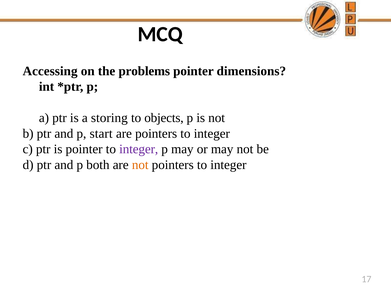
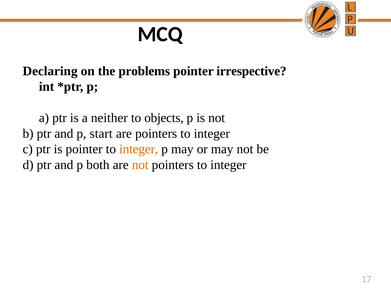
Accessing: Accessing -> Declaring
dimensions: dimensions -> irrespective
storing: storing -> neither
integer at (139, 149) colour: purple -> orange
